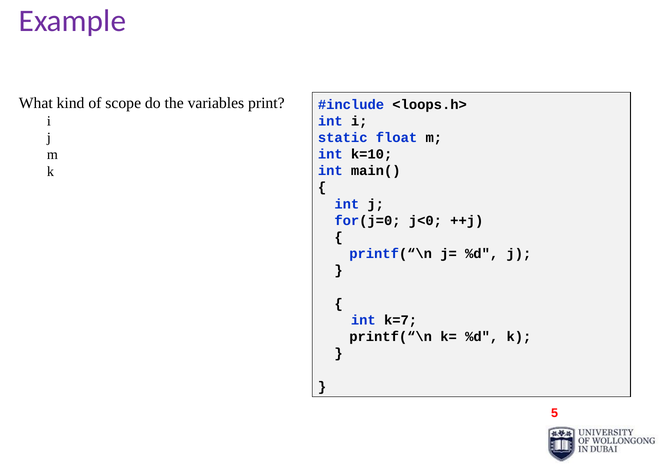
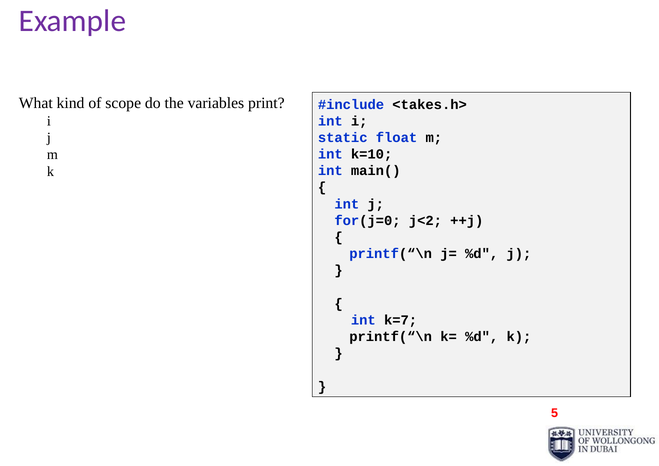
<loops.h>: <loops.h> -> <takes.h>
j<0: j<0 -> j<2
